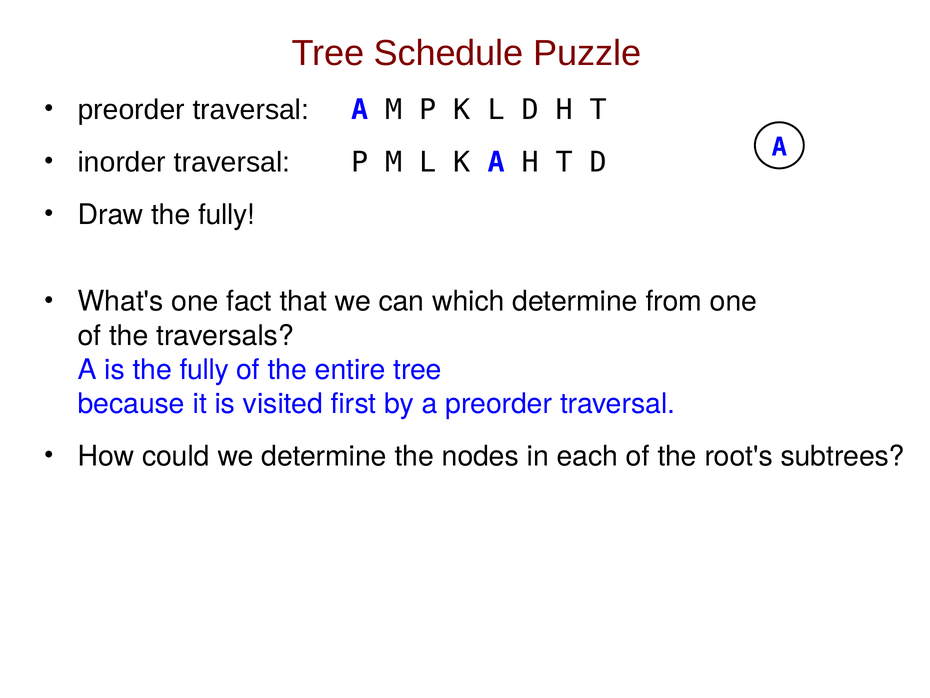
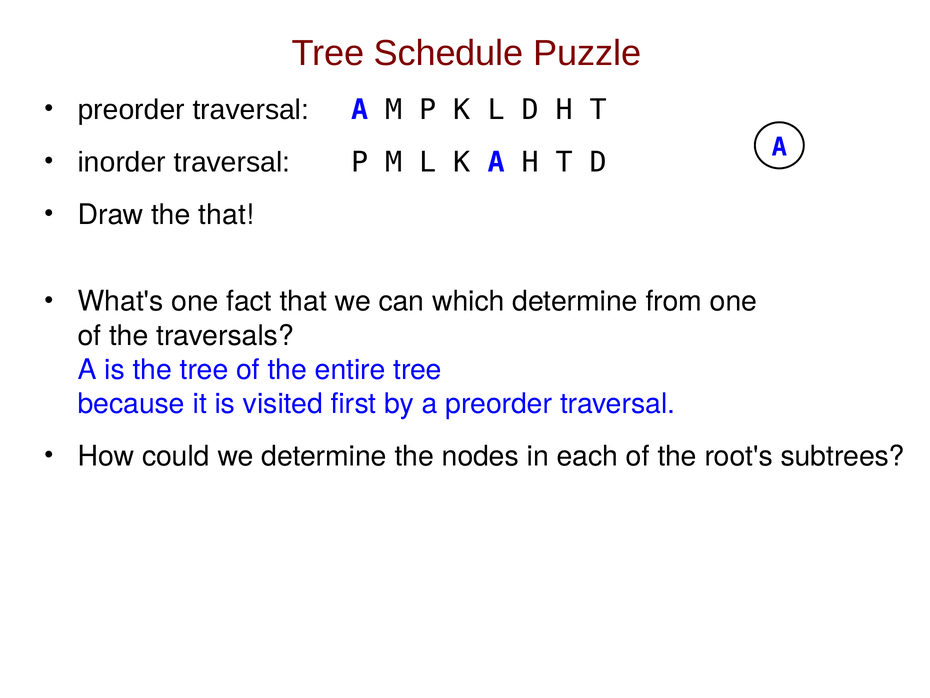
Draw the fully: fully -> that
is the fully: fully -> tree
